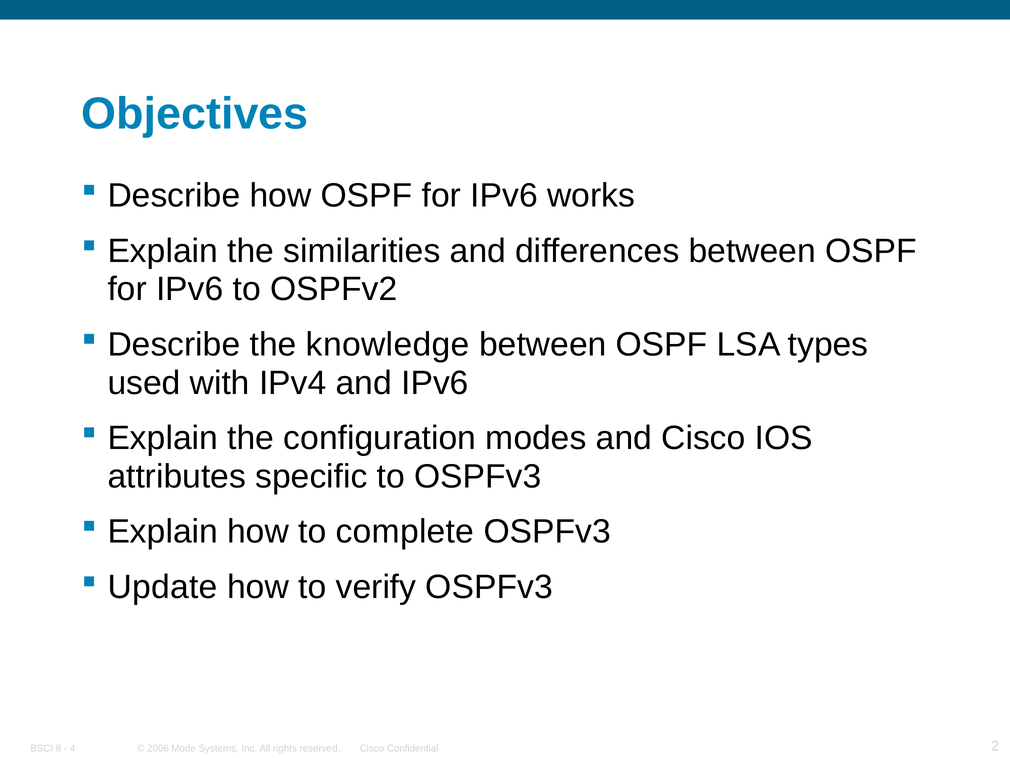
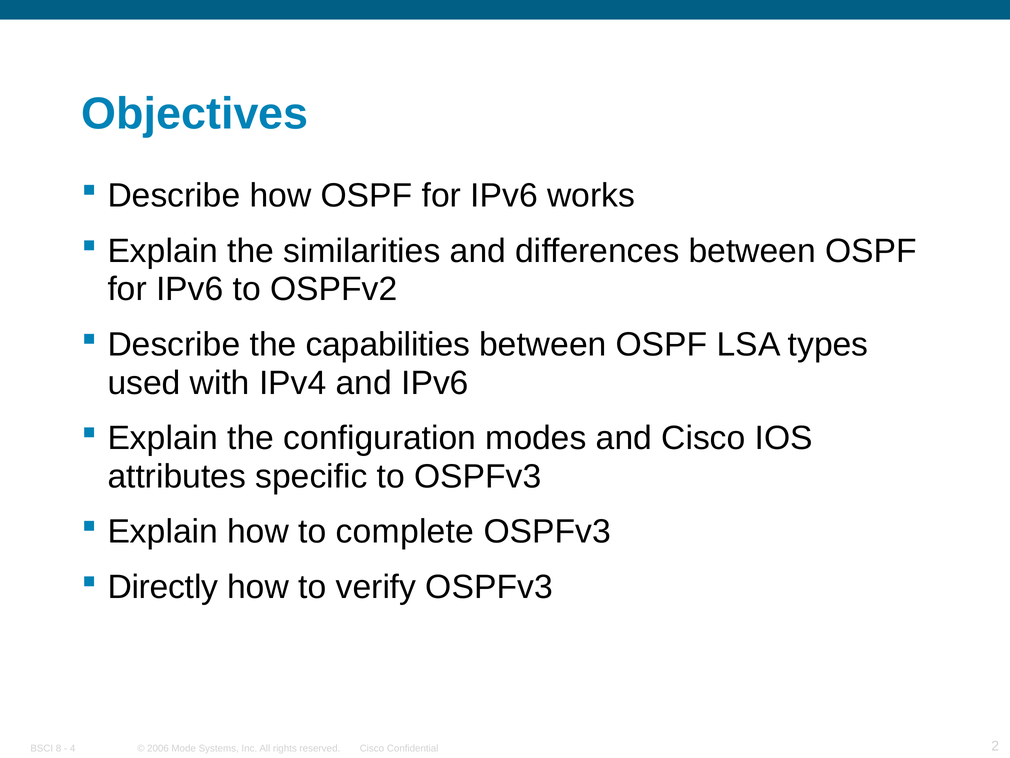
knowledge: knowledge -> capabilities
Update: Update -> Directly
